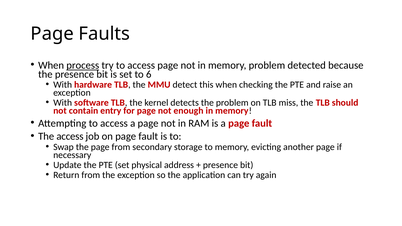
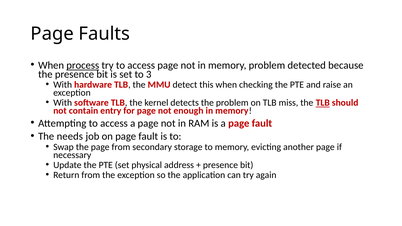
6: 6 -> 3
TLB at (323, 103) underline: none -> present
The access: access -> needs
